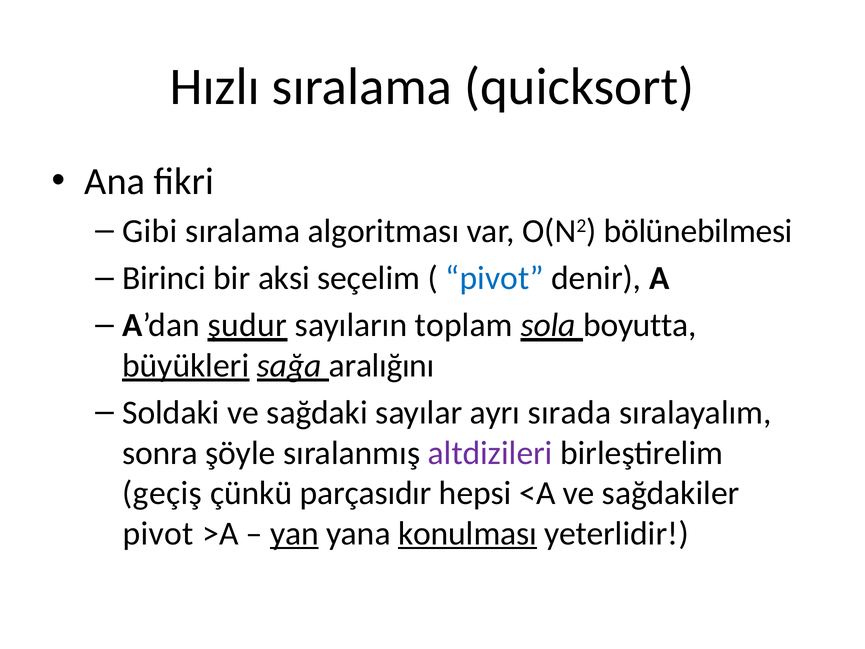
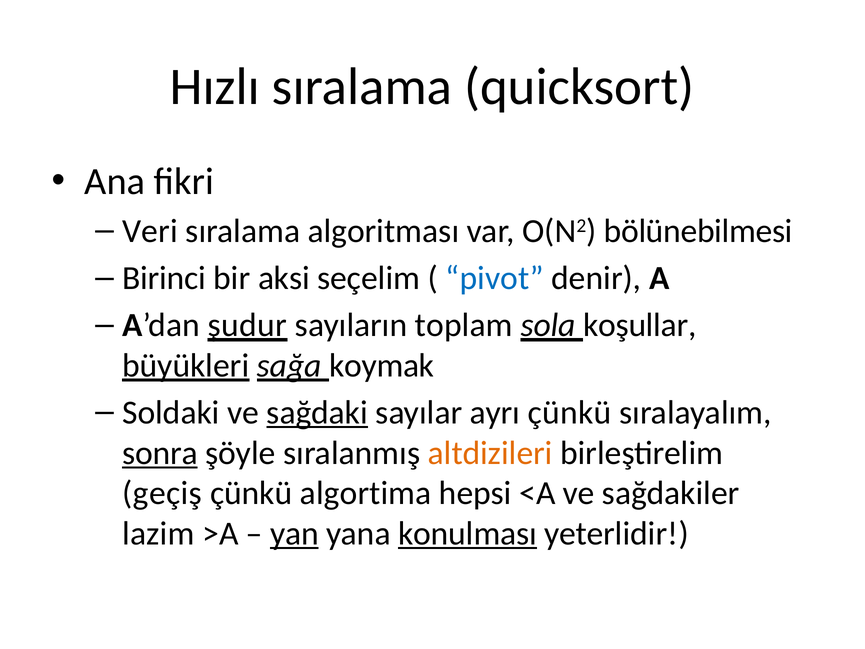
Gibi: Gibi -> Veri
boyutta: boyutta -> koşullar
aralığını: aralığını -> koymak
sağdaki underline: none -> present
ayrı sırada: sırada -> çünkü
sonra underline: none -> present
altdizileri colour: purple -> orange
parçasıdır: parçasıdır -> algortima
pivot at (158, 533): pivot -> lazim
